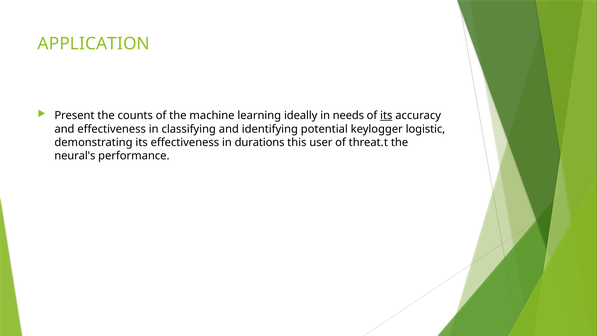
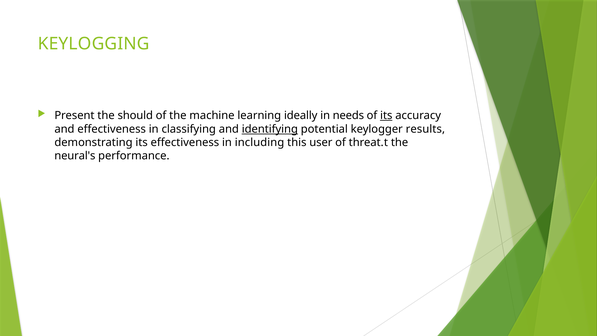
APPLICATION: APPLICATION -> KEYLOGGING
counts: counts -> should
identifying underline: none -> present
logistic: logistic -> results
durations: durations -> including
